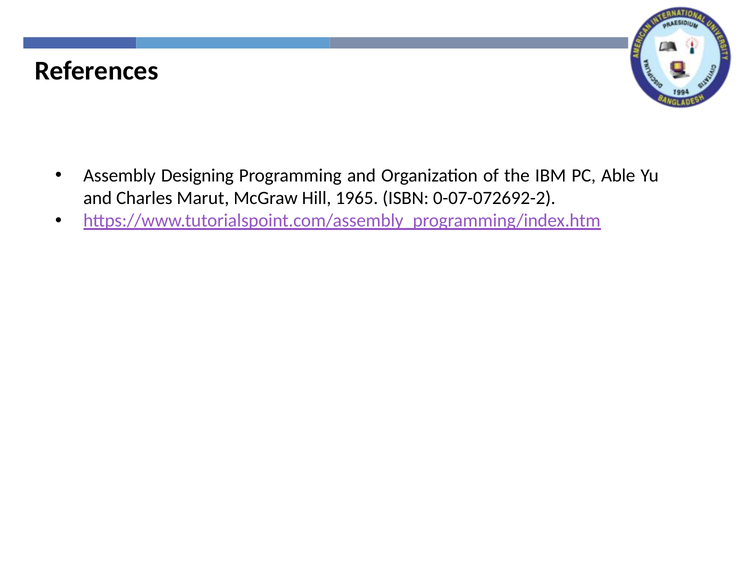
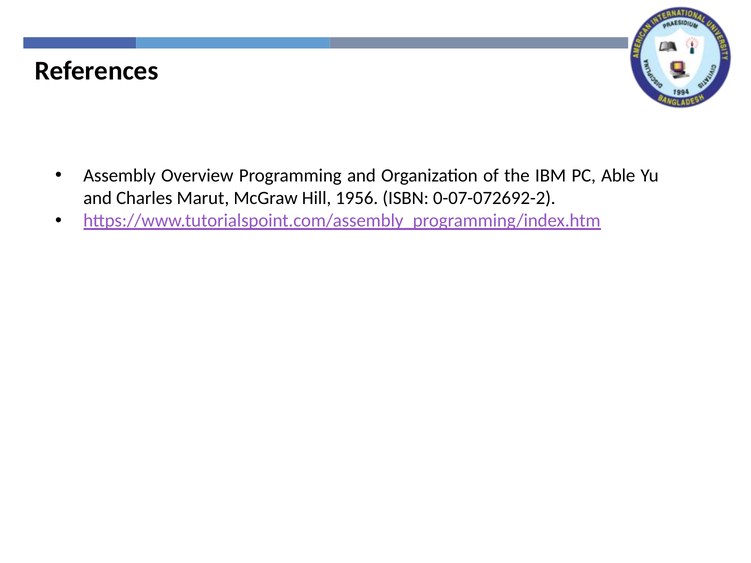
Designing: Designing -> Overview
1965: 1965 -> 1956
